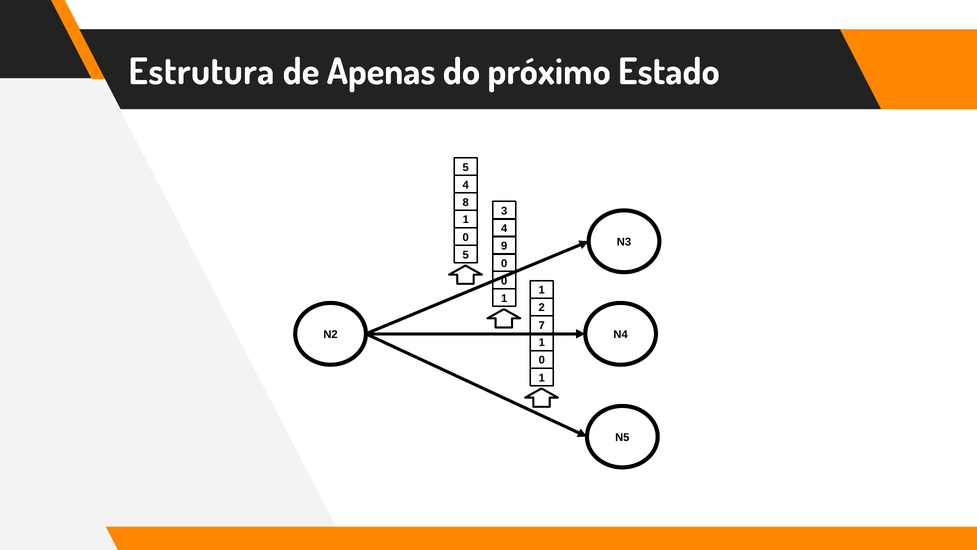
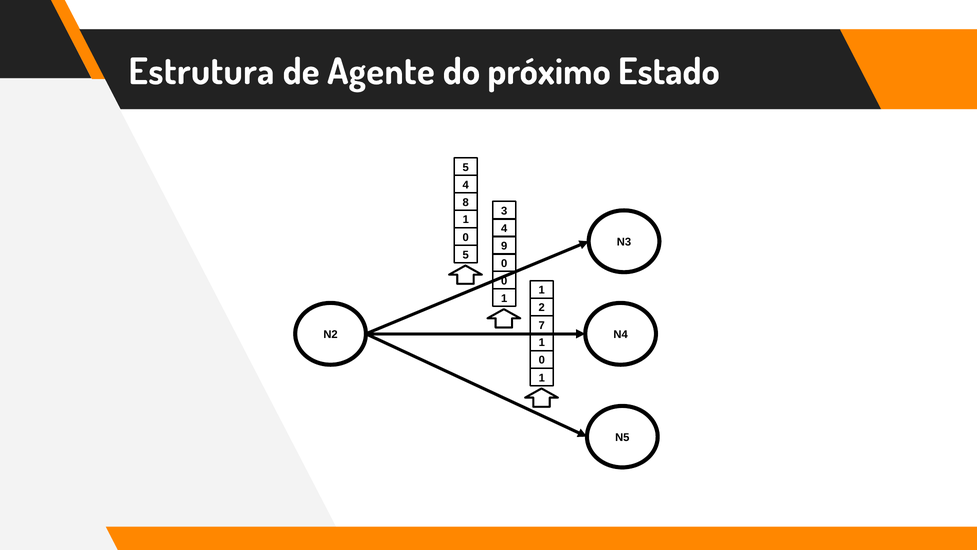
Apenas: Apenas -> Agente
